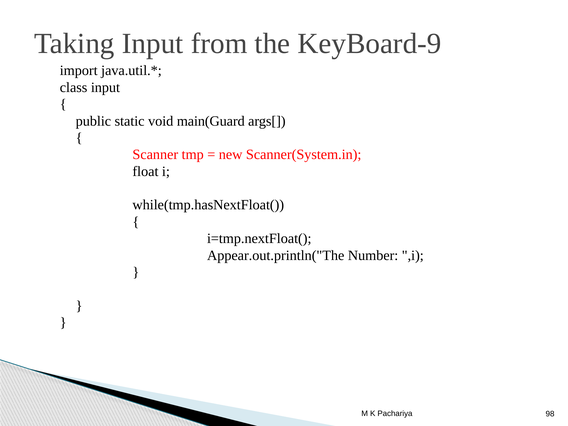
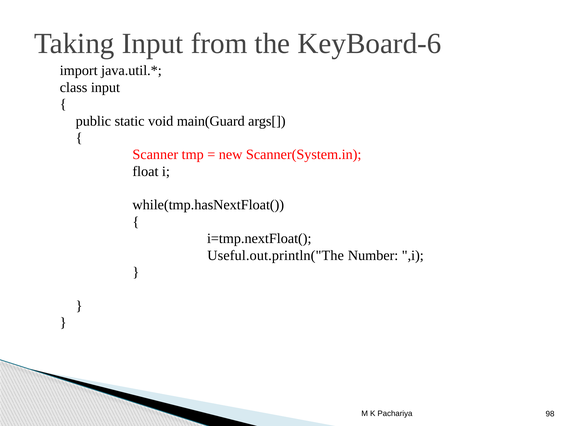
KeyBoard-9: KeyBoard-9 -> KeyBoard-6
Appear.out.println("The: Appear.out.println("The -> Useful.out.println("The
